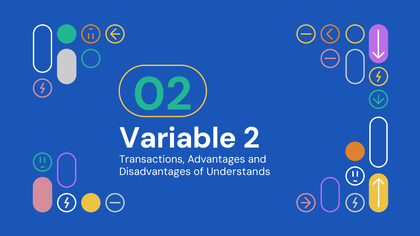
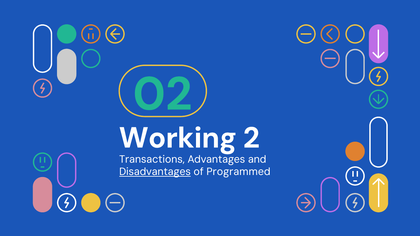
Variable: Variable -> Working
Disadvantages underline: none -> present
Understands: Understands -> Programmed
